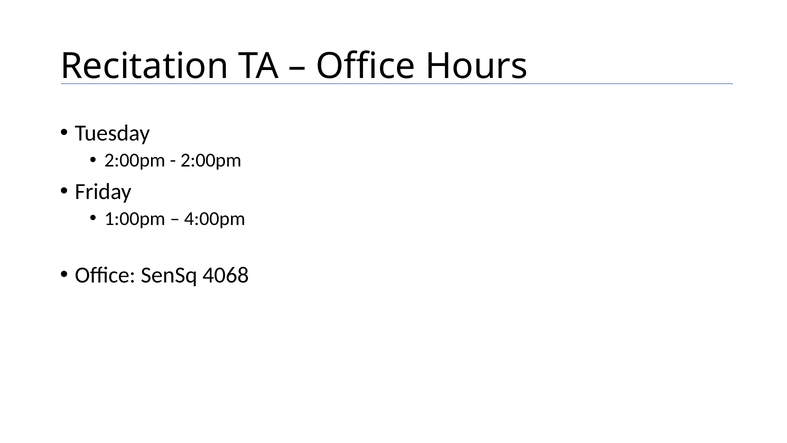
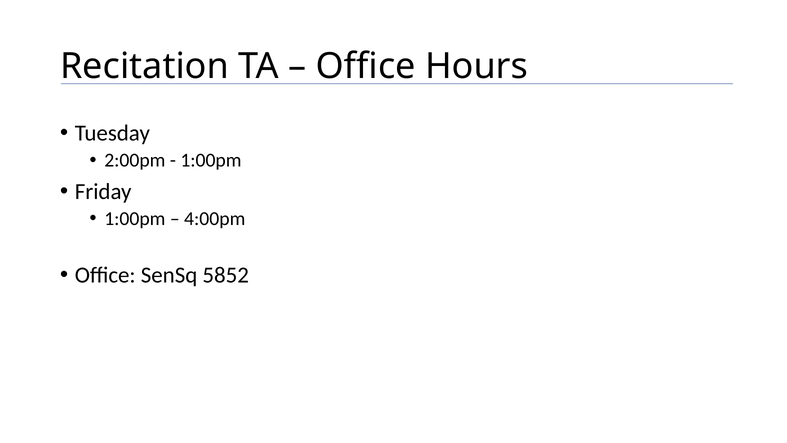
2:00pm at (211, 160): 2:00pm -> 1:00pm
4068: 4068 -> 5852
